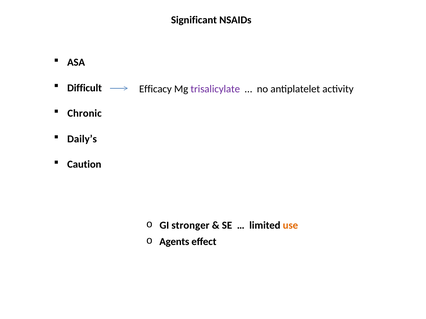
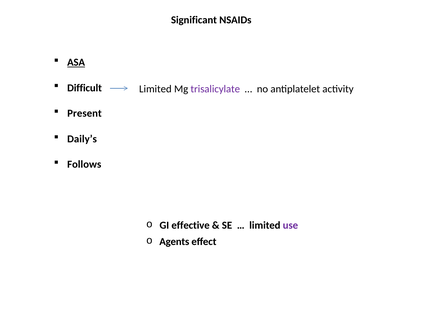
ASA underline: none -> present
Efficacy at (155, 89): Efficacy -> Limited
Chronic: Chronic -> Present
Caution: Caution -> Follows
stronger: stronger -> effective
use colour: orange -> purple
